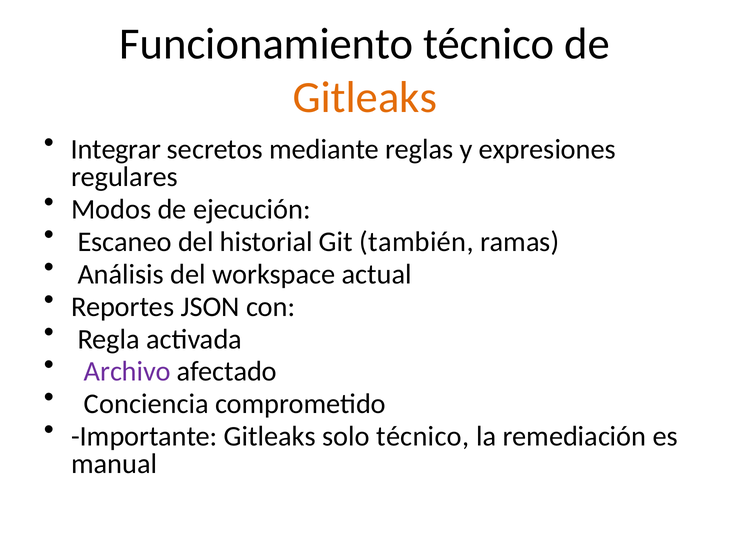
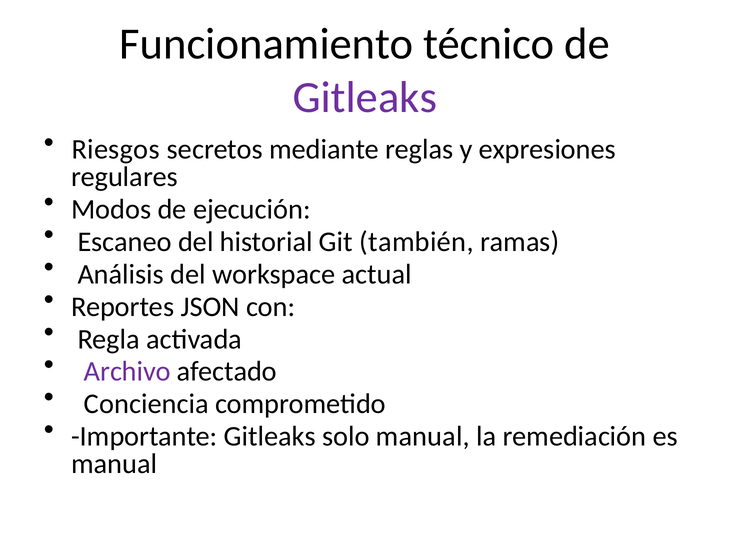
Gitleaks at (365, 97) colour: orange -> purple
Integrar: Integrar -> Riesgos
solo técnico: técnico -> manual
